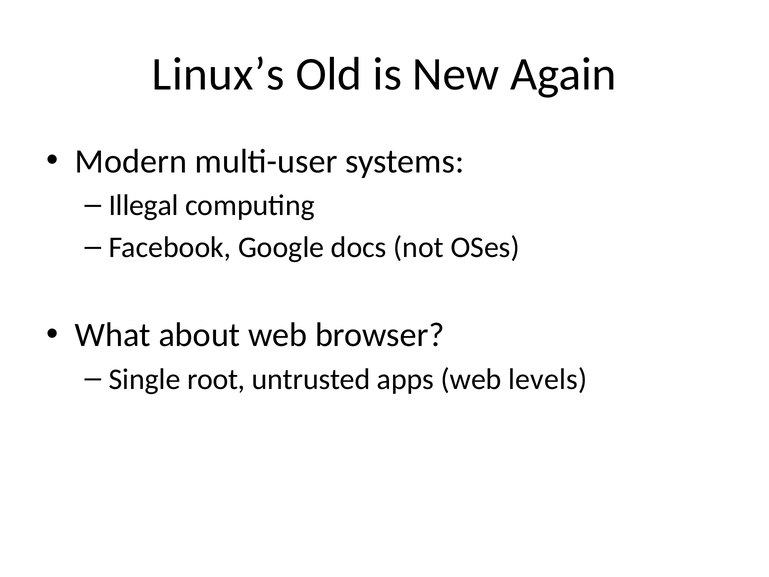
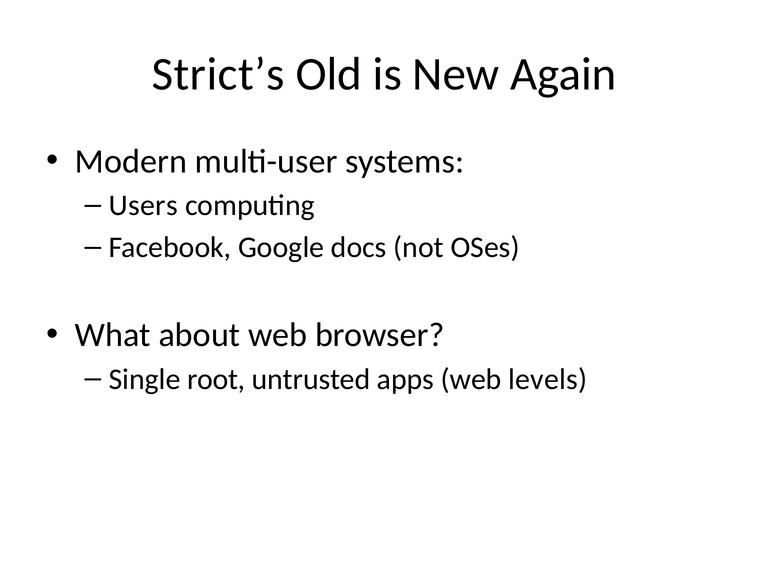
Linux’s: Linux’s -> Strict’s
Illegal: Illegal -> Users
